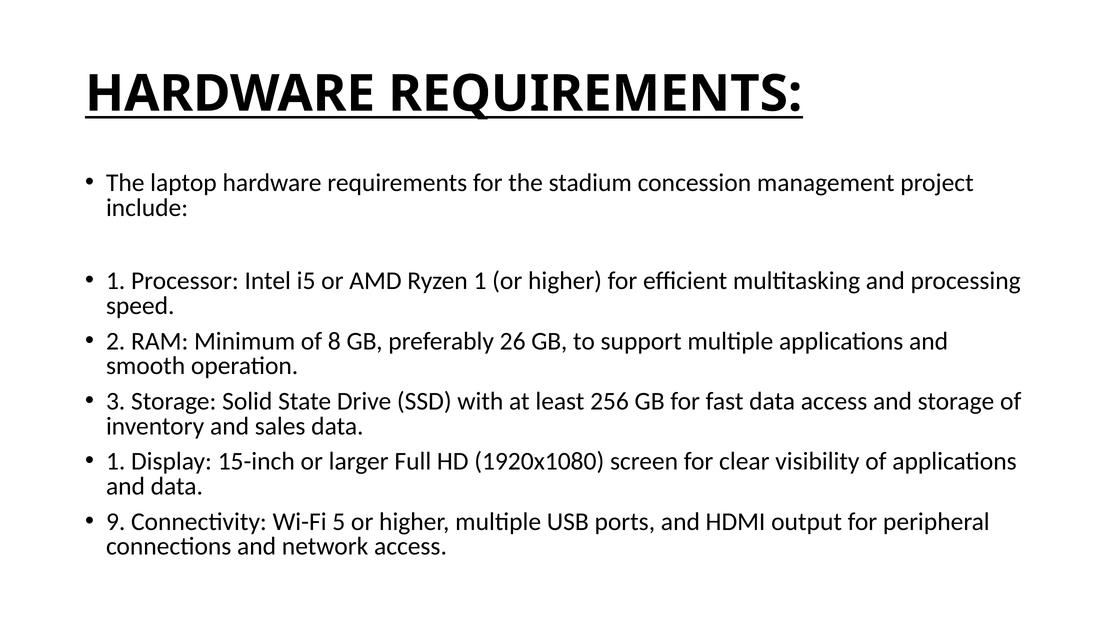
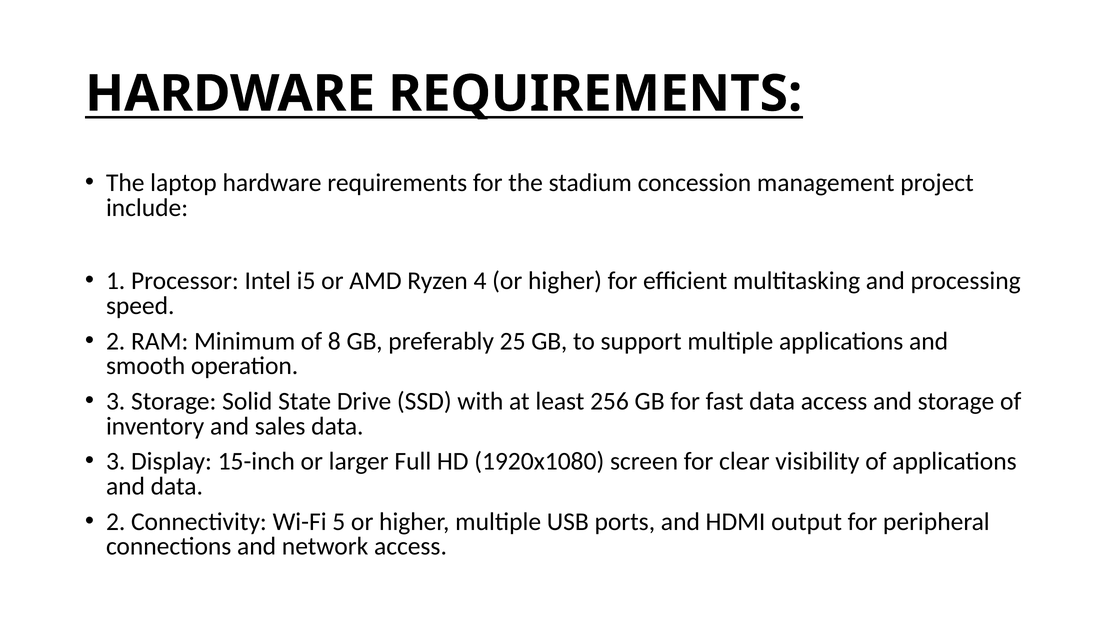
Ryzen 1: 1 -> 4
26: 26 -> 25
1 at (116, 461): 1 -> 3
9 at (116, 521): 9 -> 2
